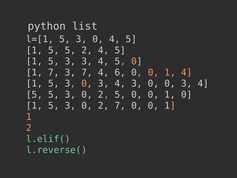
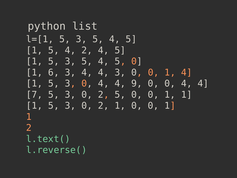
l=[1 5 3 0: 0 -> 5
1 5 5: 5 -> 4
1 5 3 3: 3 -> 5
1 7: 7 -> 6
3 7: 7 -> 4
4 6: 6 -> 3
3 0 3: 3 -> 4
4 3: 3 -> 9
0 0 3: 3 -> 4
5 at (34, 95): 5 -> 7
0 at (187, 95): 0 -> 1
2 7: 7 -> 1
l.elif(: l.elif( -> l.text(
